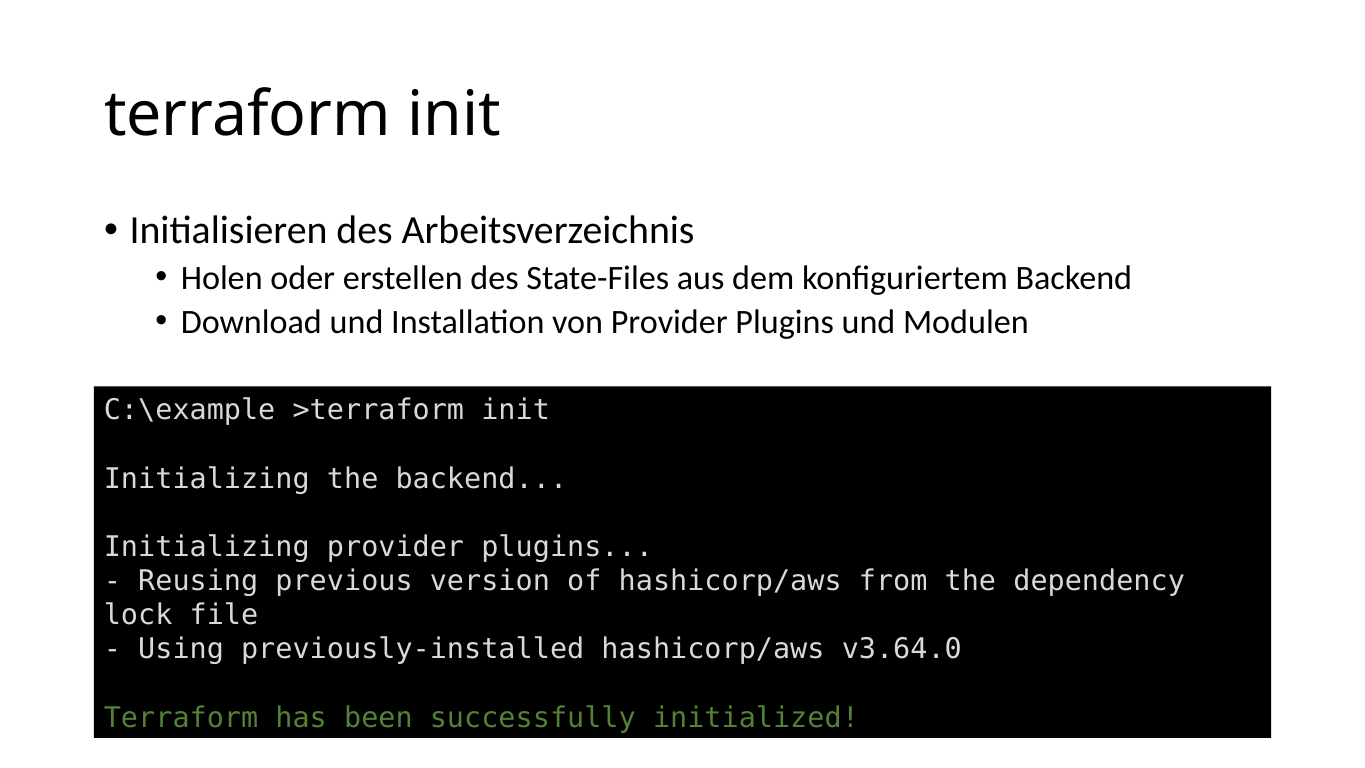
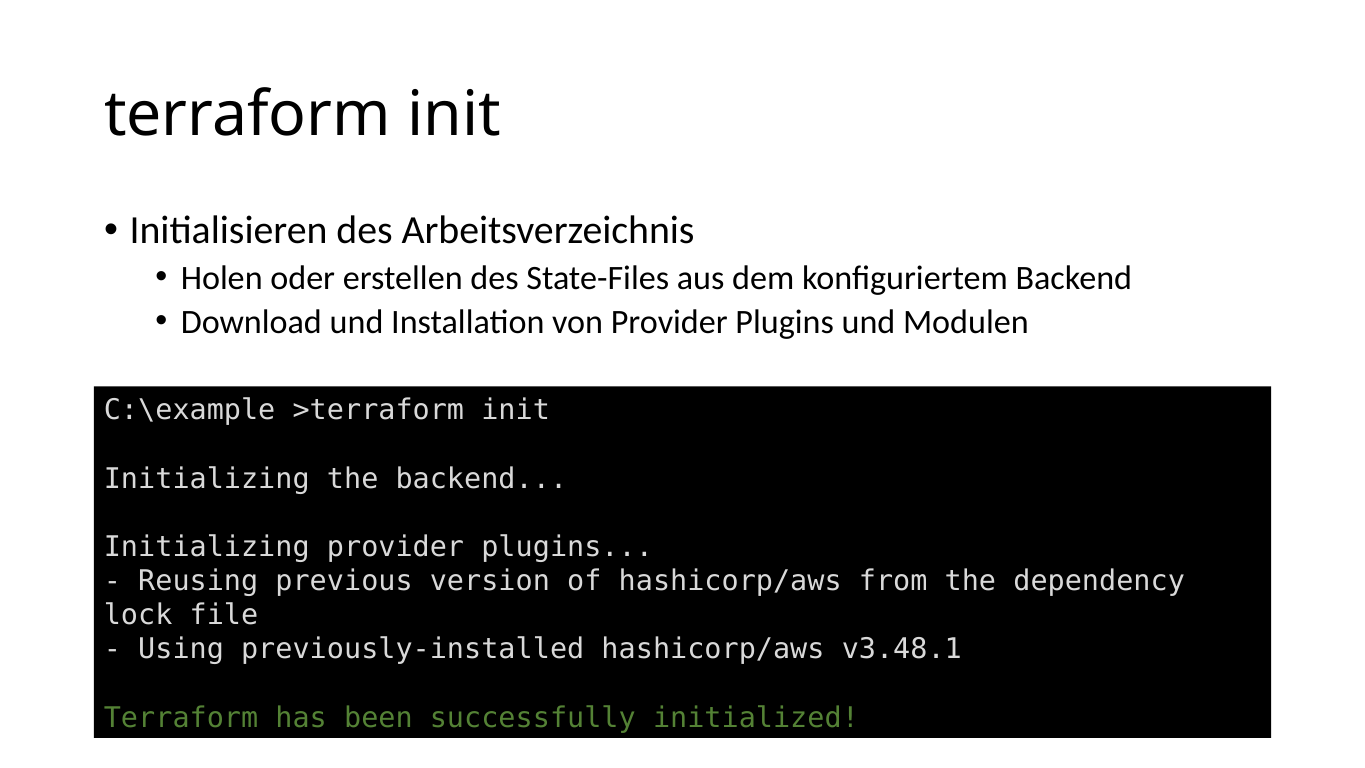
v3.64.0: v3.64.0 -> v3.48.1
